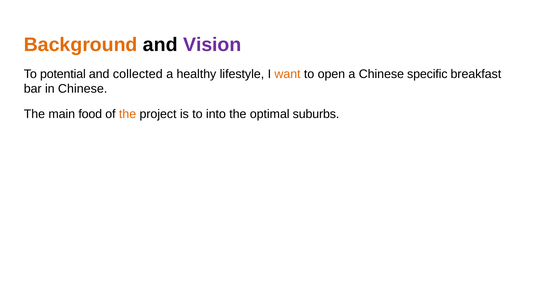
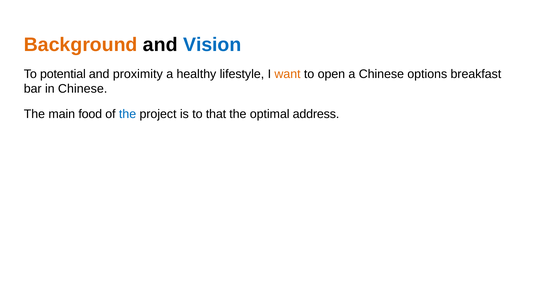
Vision colour: purple -> blue
collected: collected -> proximity
specific: specific -> options
the at (128, 114) colour: orange -> blue
into: into -> that
suburbs: suburbs -> address
